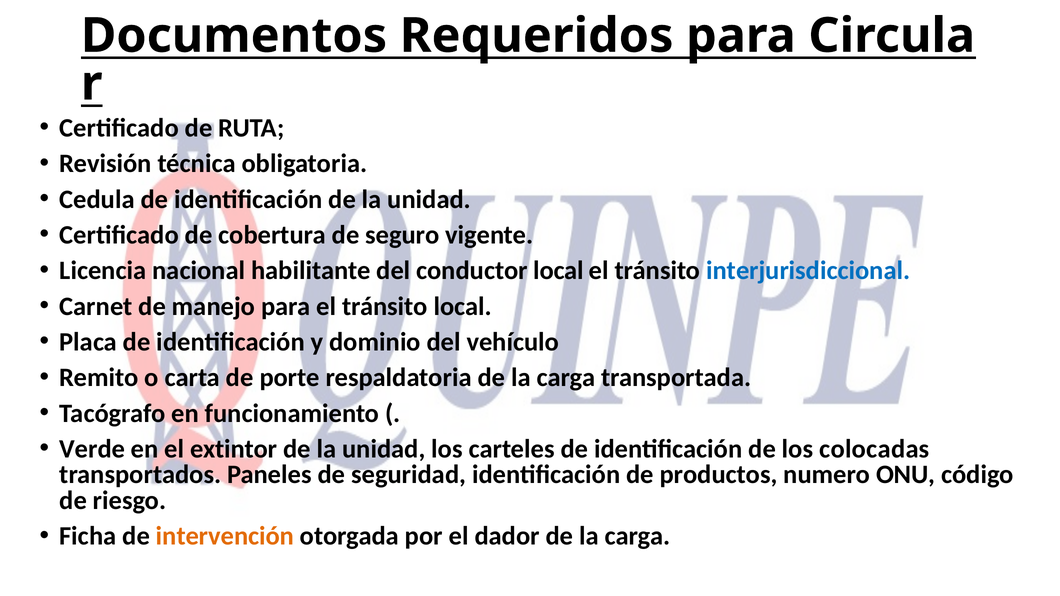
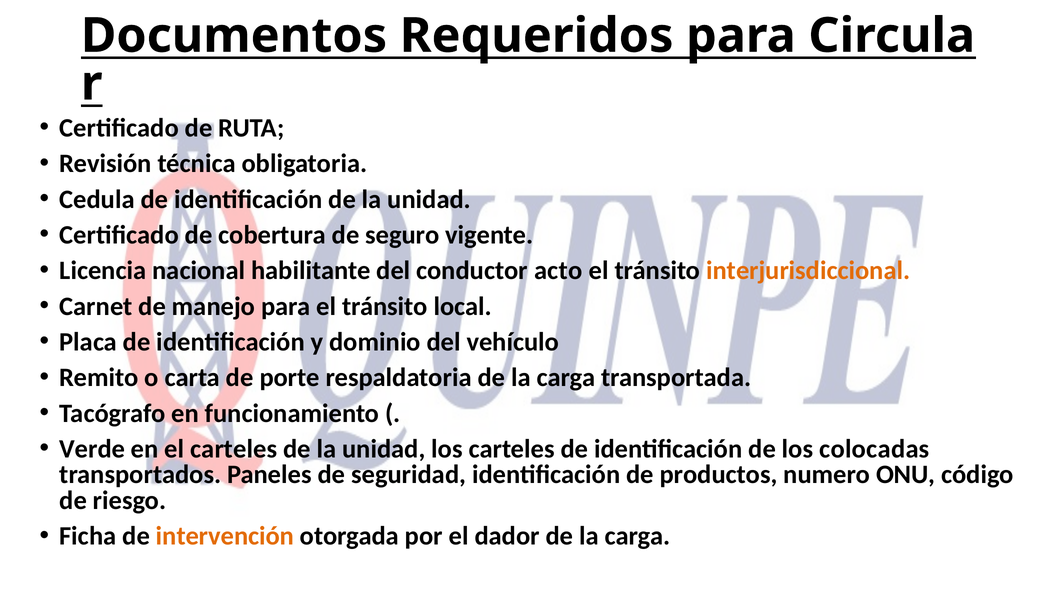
conductor local: local -> acto
interjurisdiccional colour: blue -> orange
el extintor: extintor -> carteles
